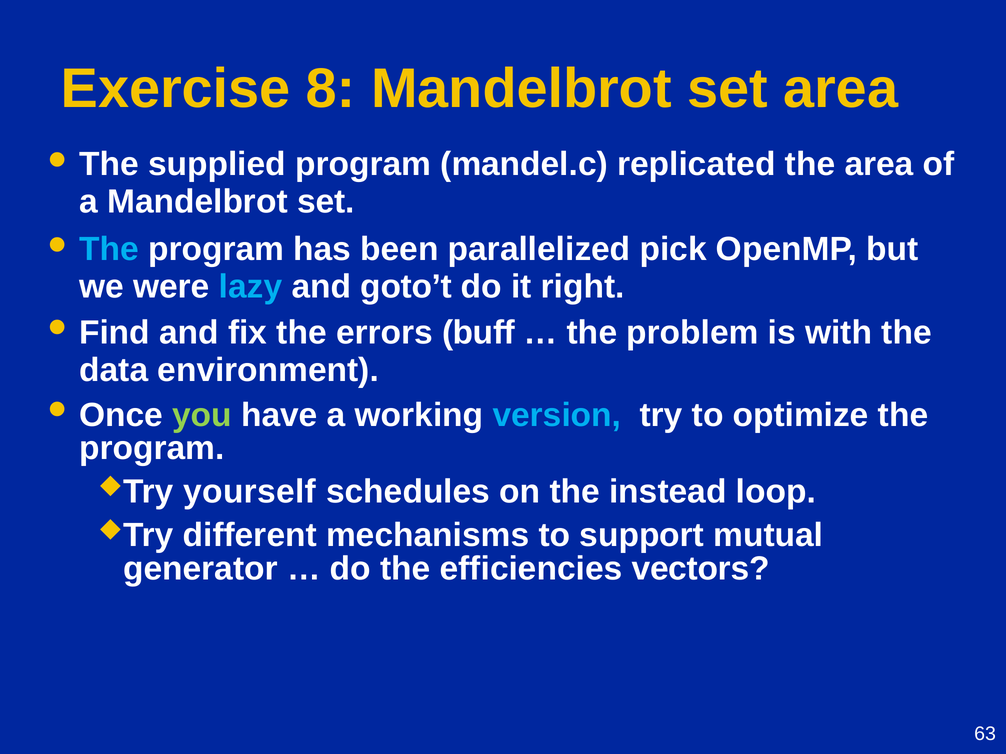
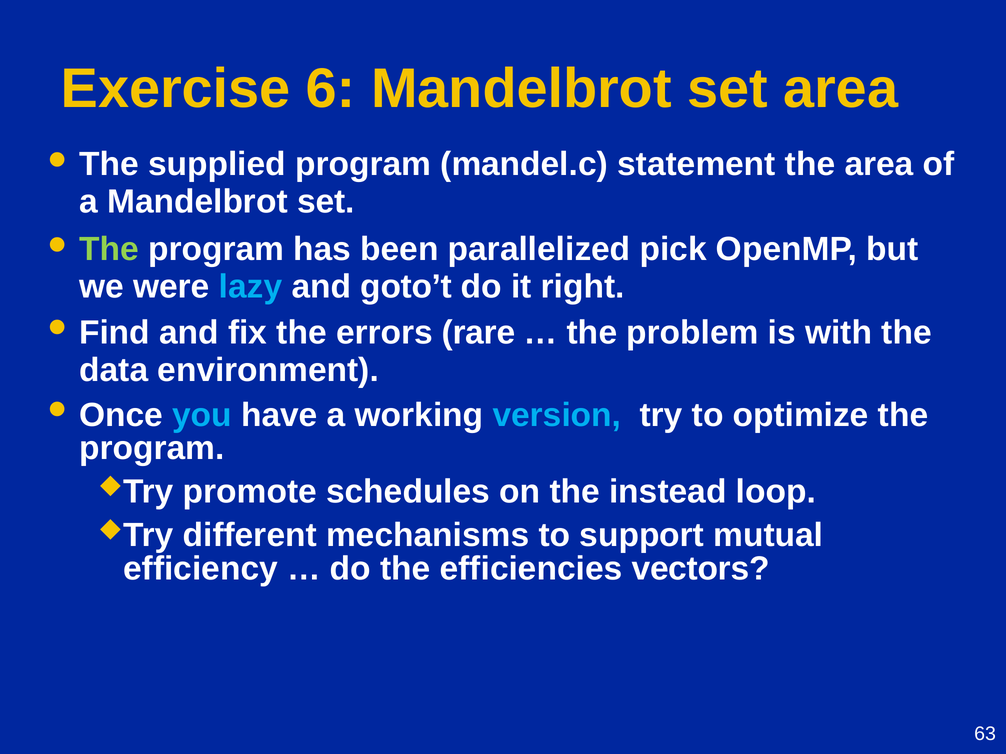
8: 8 -> 6
replicated: replicated -> statement
The at (109, 249) colour: light blue -> light green
buff: buff -> rare
you colour: light green -> light blue
yourself: yourself -> promote
generator: generator -> efficiency
